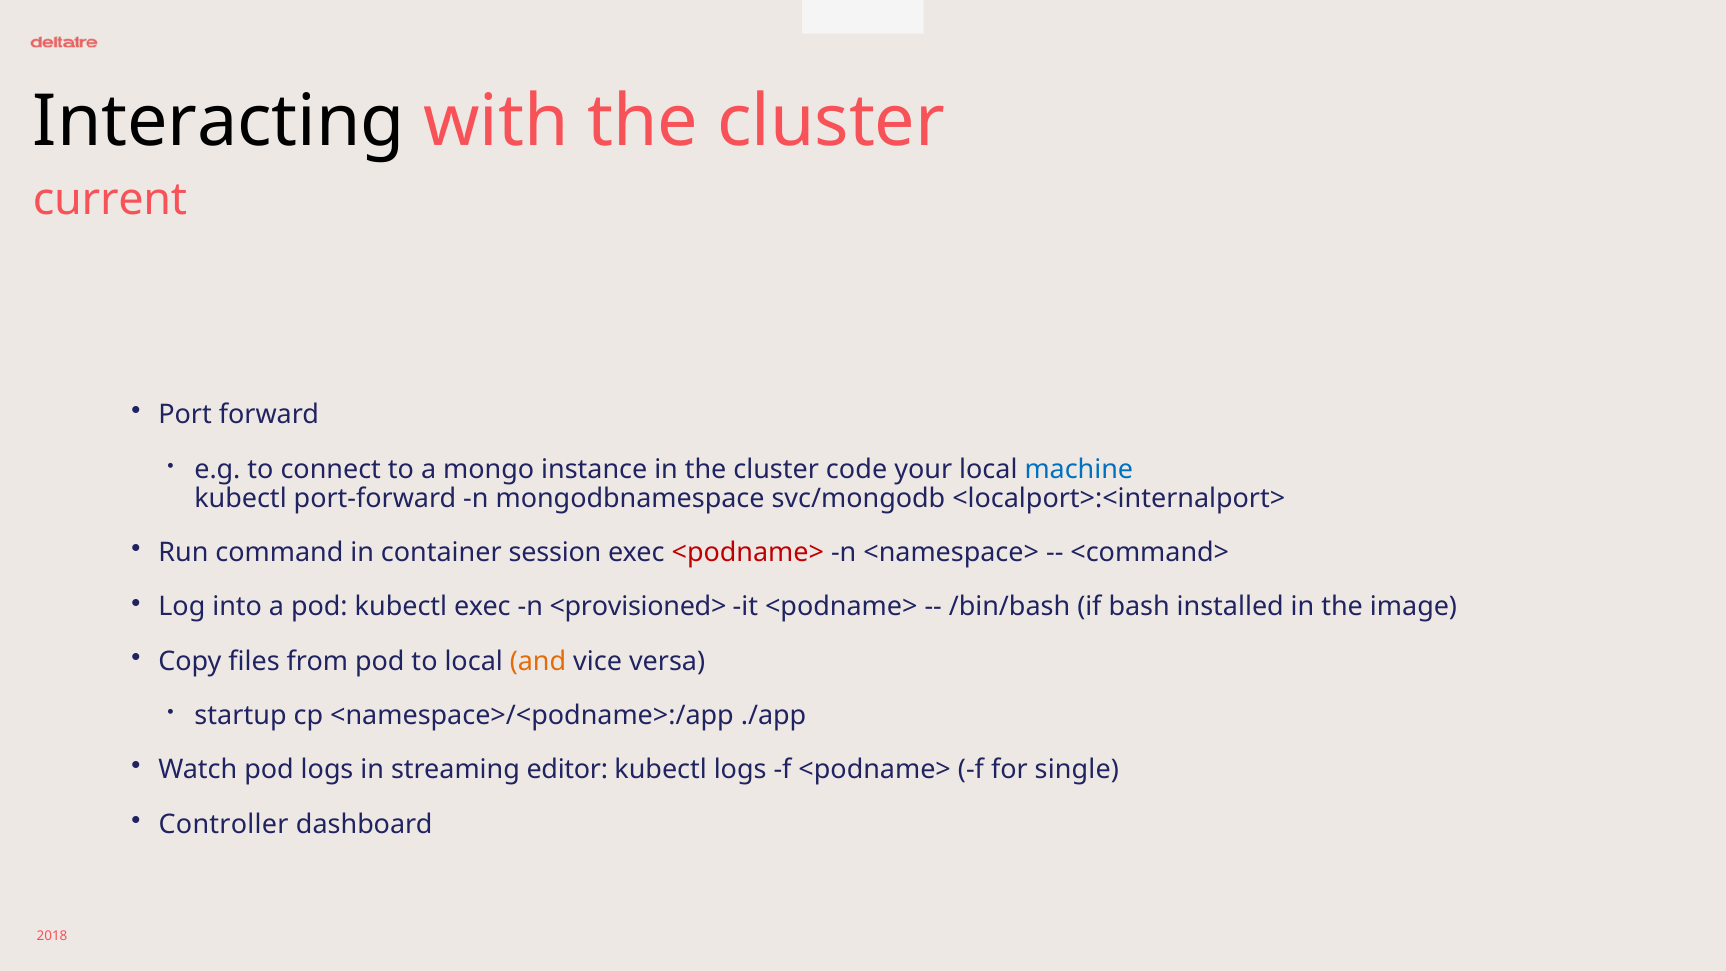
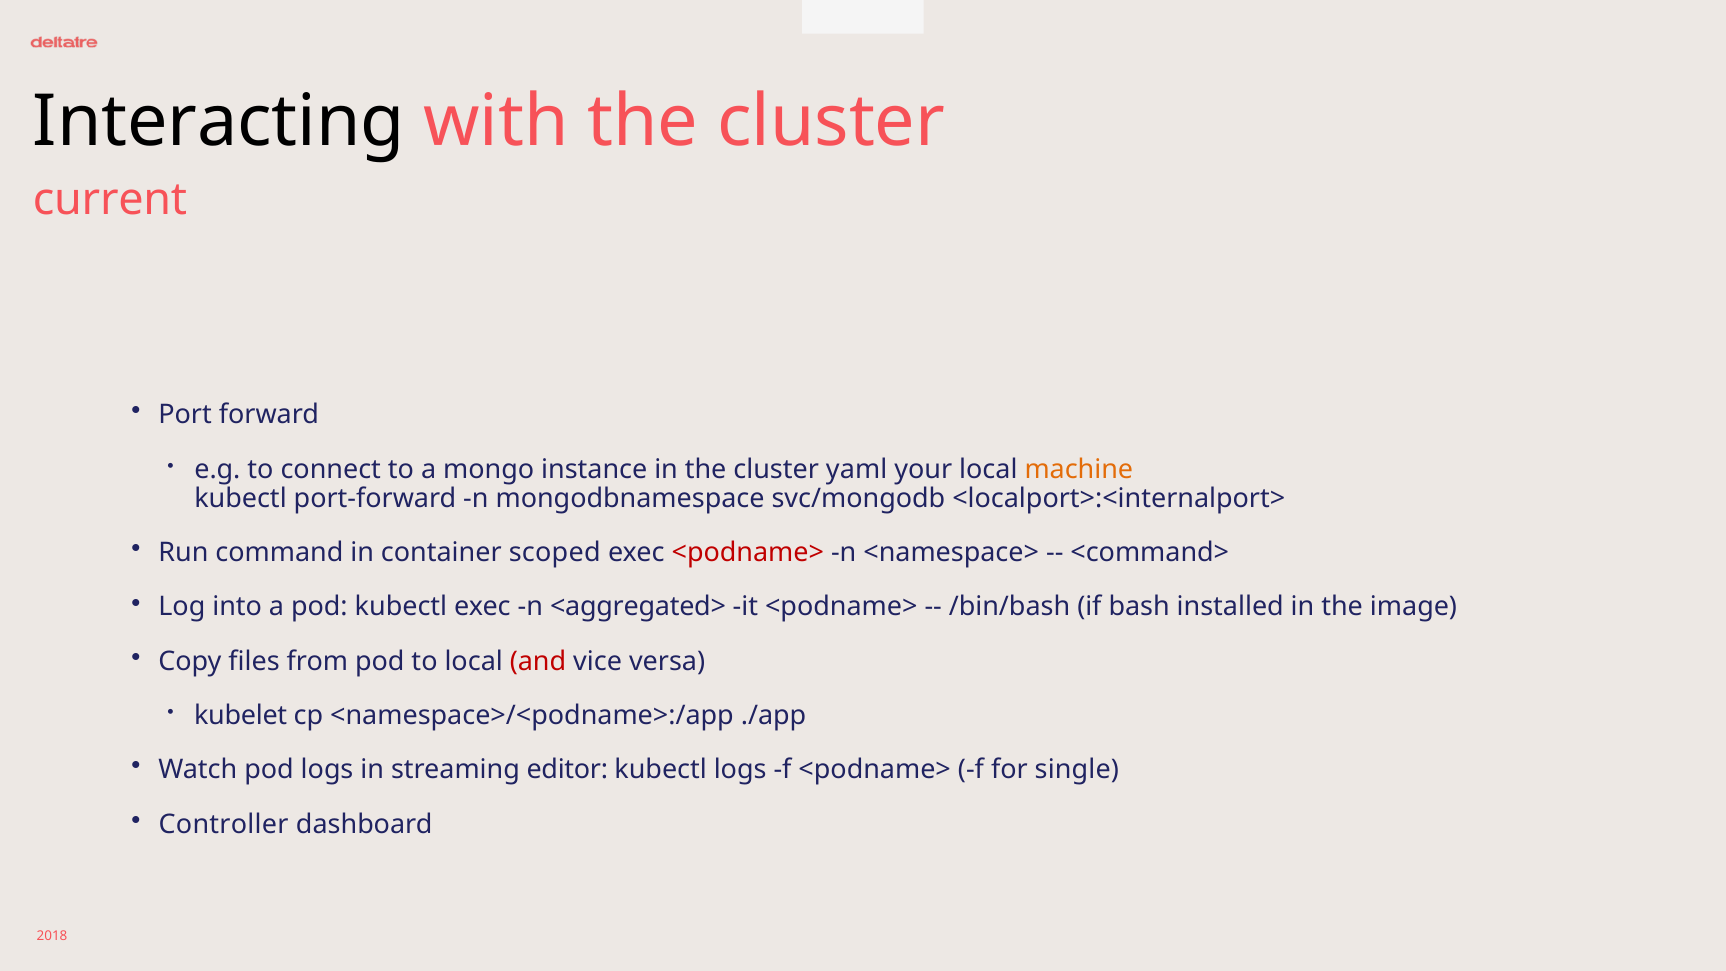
code: code -> yaml
machine colour: blue -> orange
session: session -> scoped
<provisioned>: <provisioned> -> <aggregated>
and colour: orange -> red
startup: startup -> kubelet
